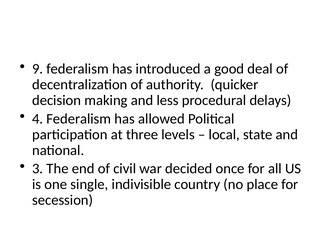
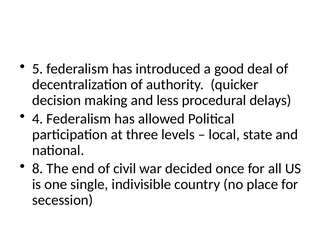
9: 9 -> 5
3: 3 -> 8
